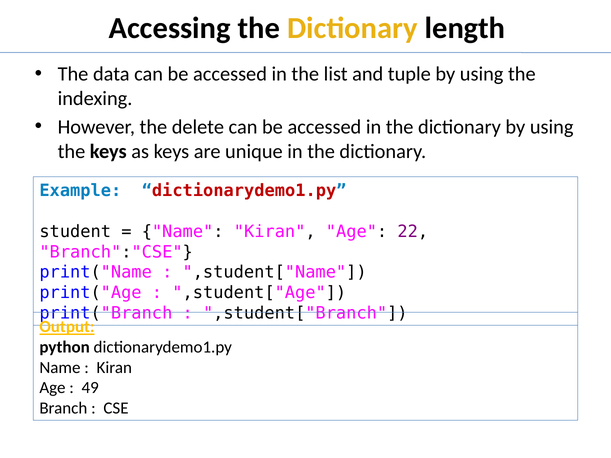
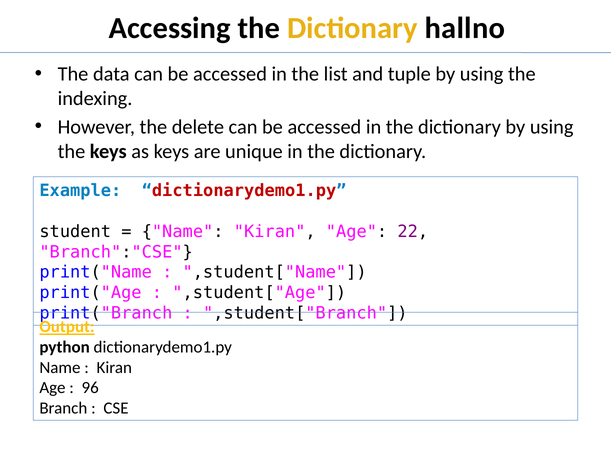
length: length -> hallno
49: 49 -> 96
